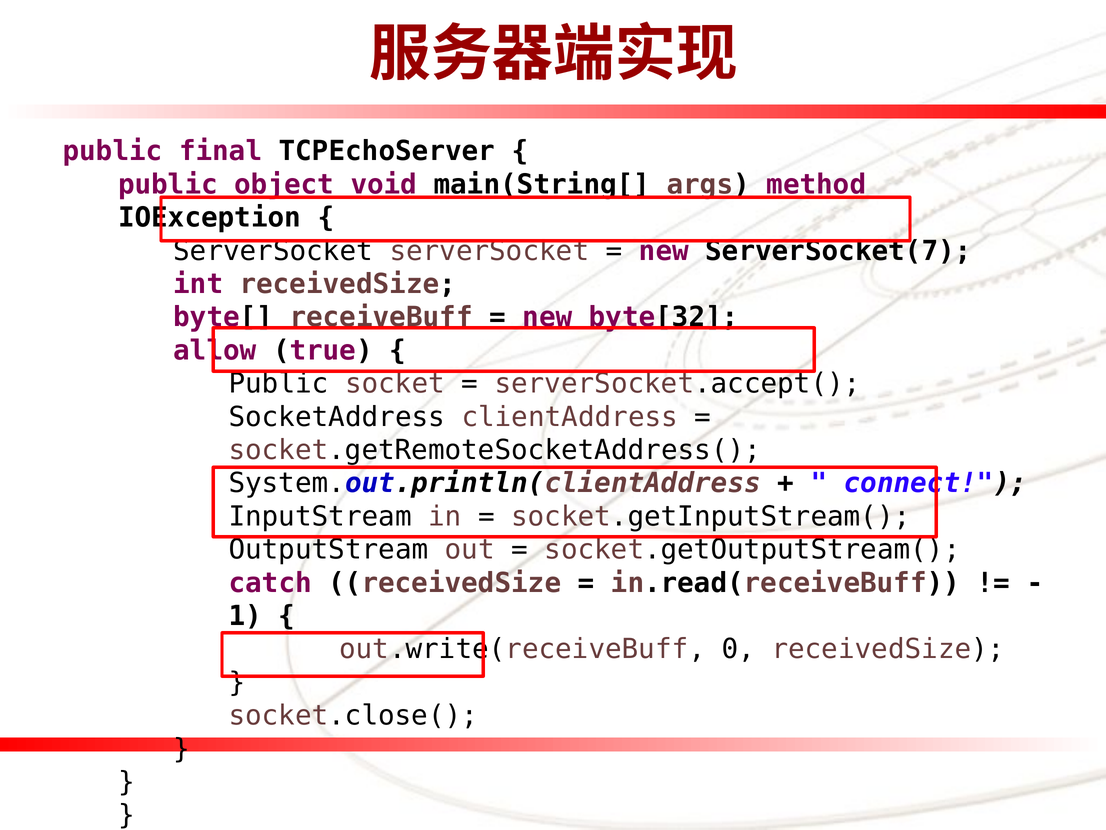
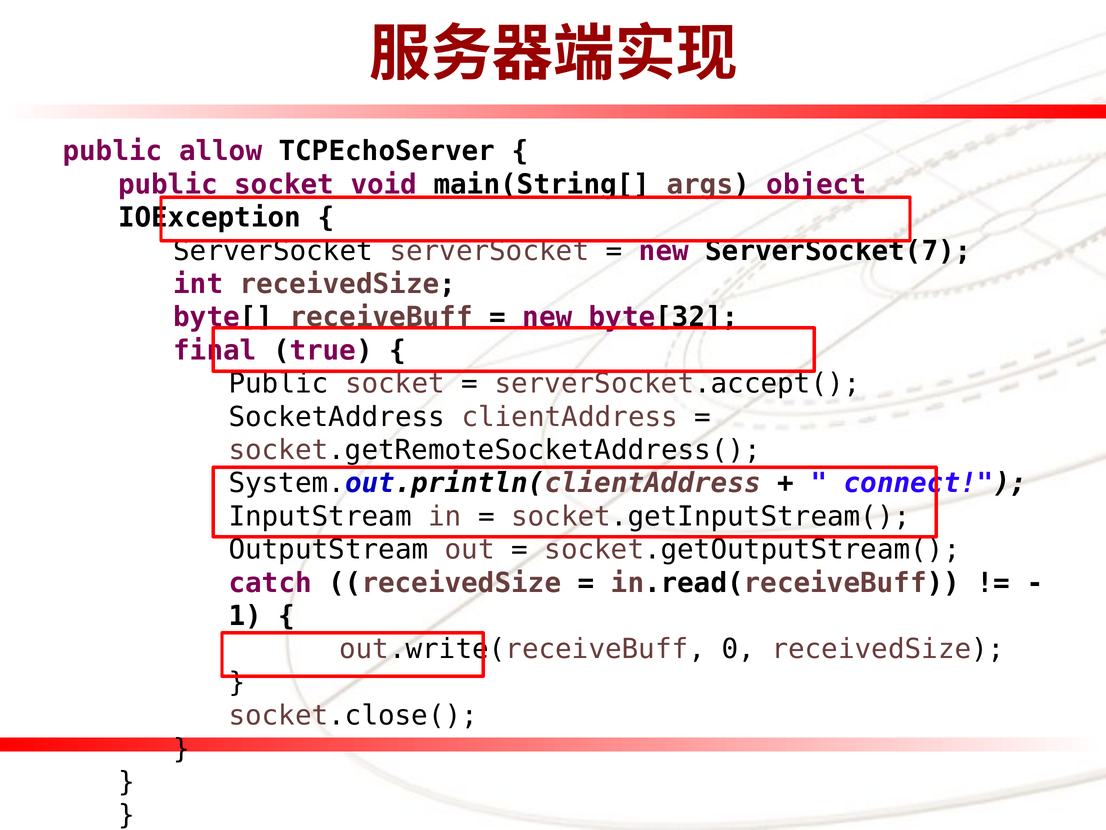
final: final -> allow
object at (284, 184): object -> socket
method: method -> object
allow: allow -> final
